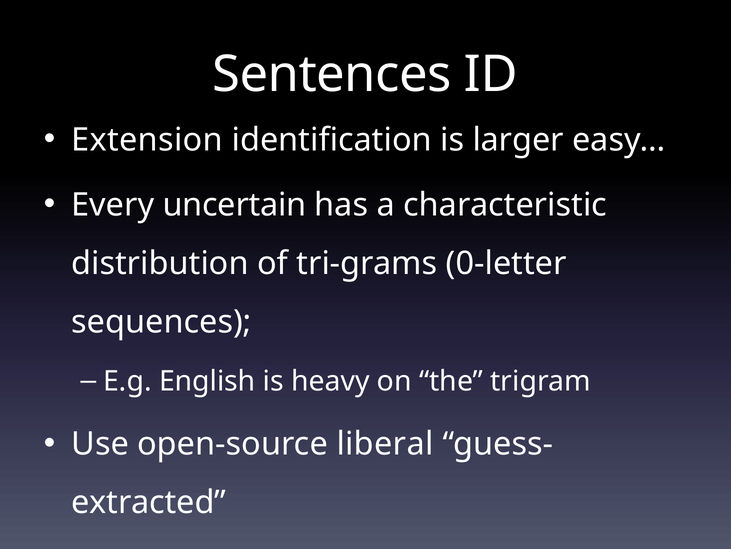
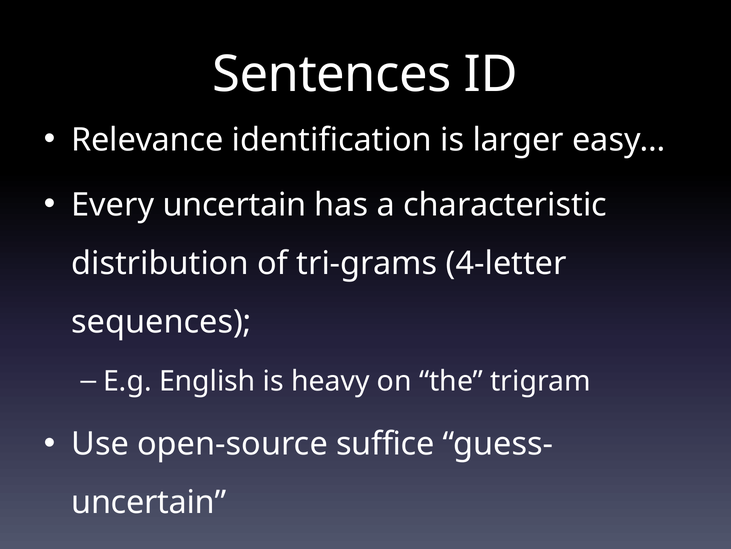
Extension: Extension -> Relevance
0-letter: 0-letter -> 4-letter
liberal: liberal -> suffice
extracted at (149, 502): extracted -> uncertain
